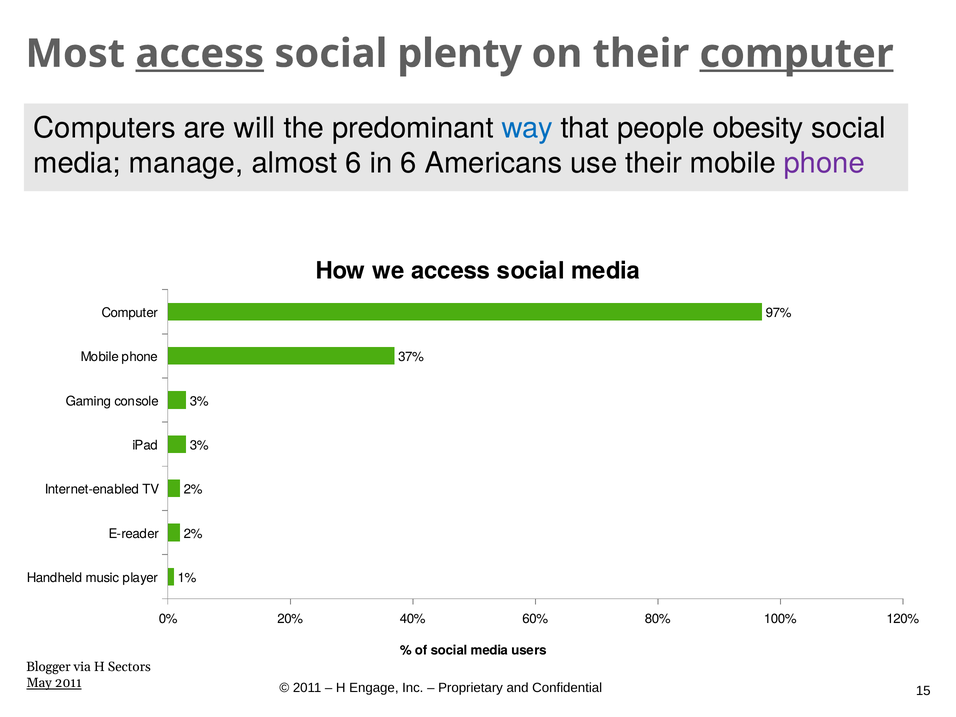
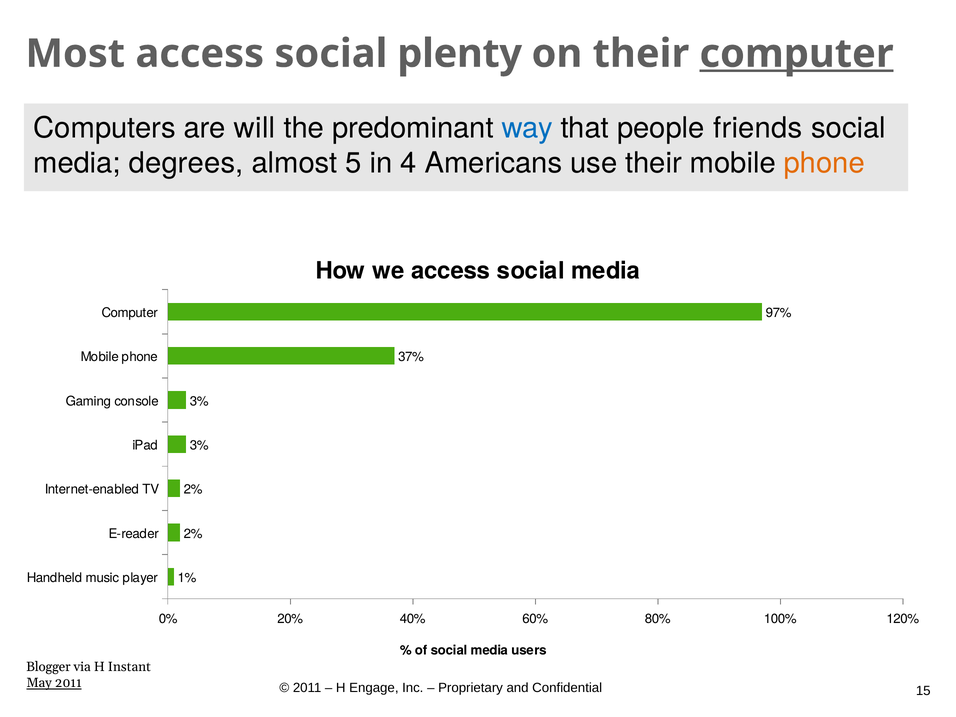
access at (200, 54) underline: present -> none
obesity: obesity -> friends
manage: manage -> degrees
almost 6: 6 -> 5
in 6: 6 -> 4
phone at (824, 163) colour: purple -> orange
Sectors: Sectors -> Instant
